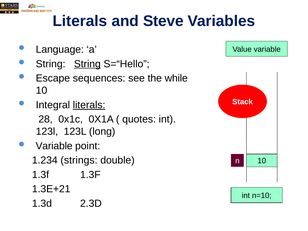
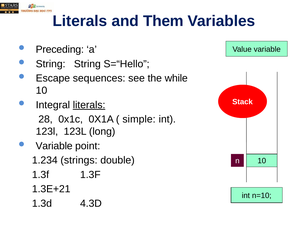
Steve: Steve -> Them
Language: Language -> Preceding
String at (87, 64) underline: present -> none
quotes: quotes -> simple
2.3D: 2.3D -> 4.3D
